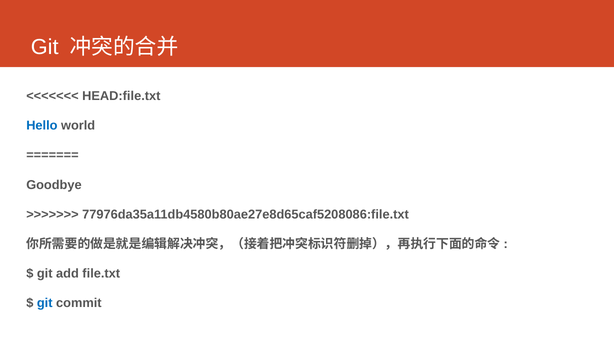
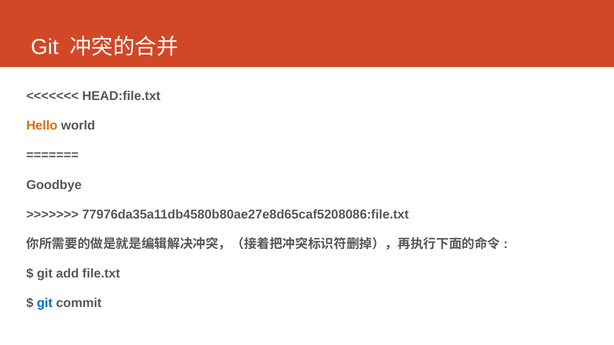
Hello colour: blue -> orange
